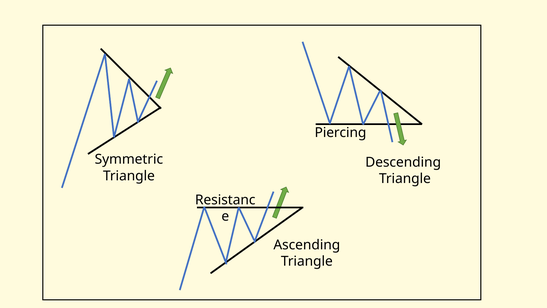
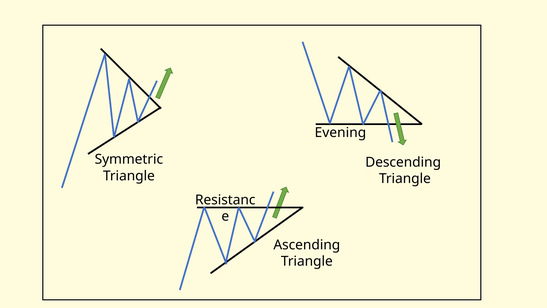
Piercing: Piercing -> Evening
